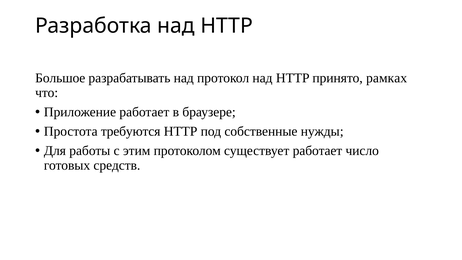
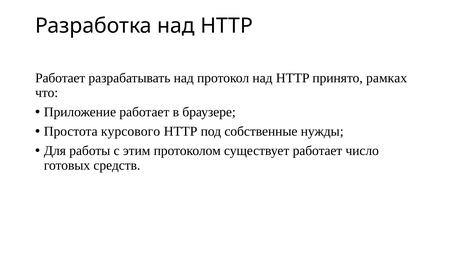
Большое at (60, 78): Большое -> Работает
требуются: требуются -> курсового
